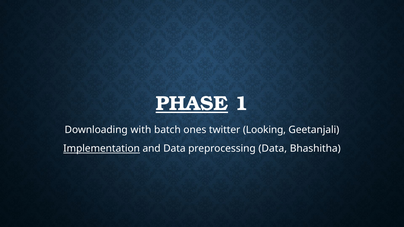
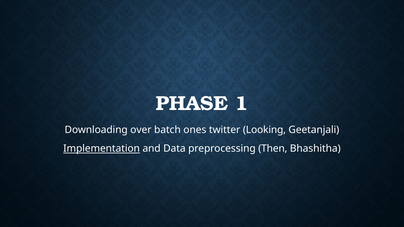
PHASE underline: present -> none
with: with -> over
preprocessing Data: Data -> Then
